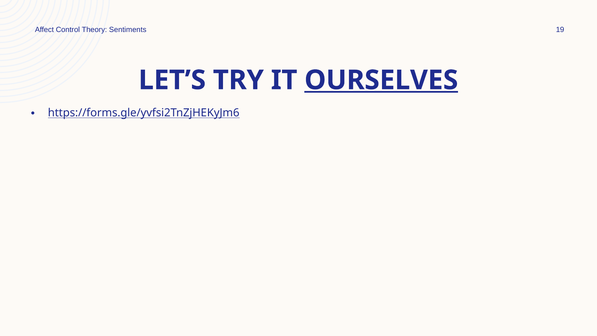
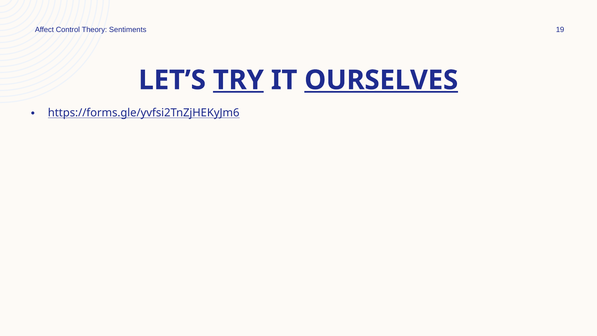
TRY underline: none -> present
